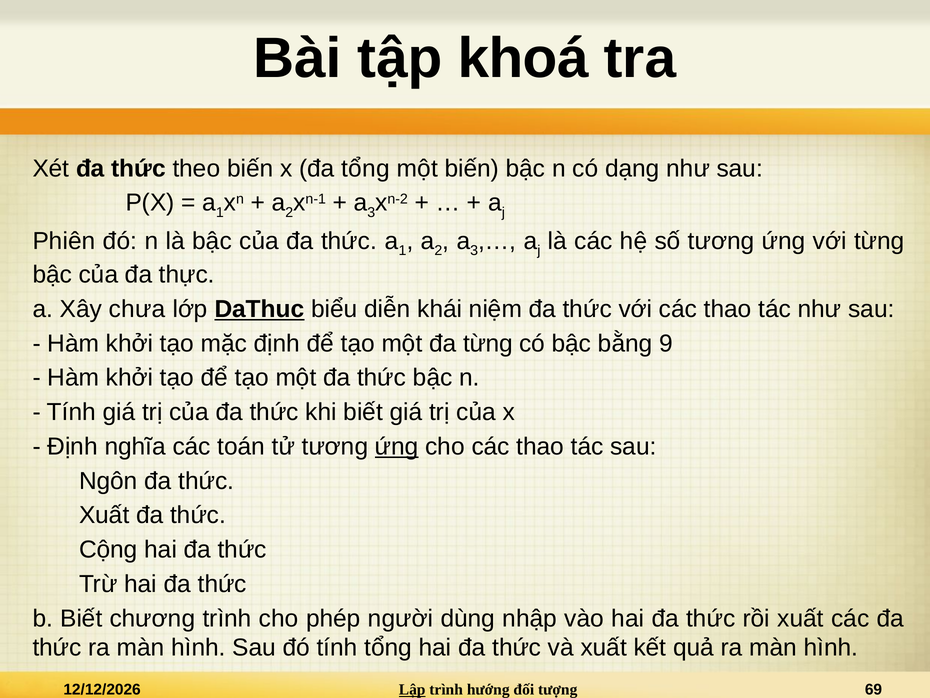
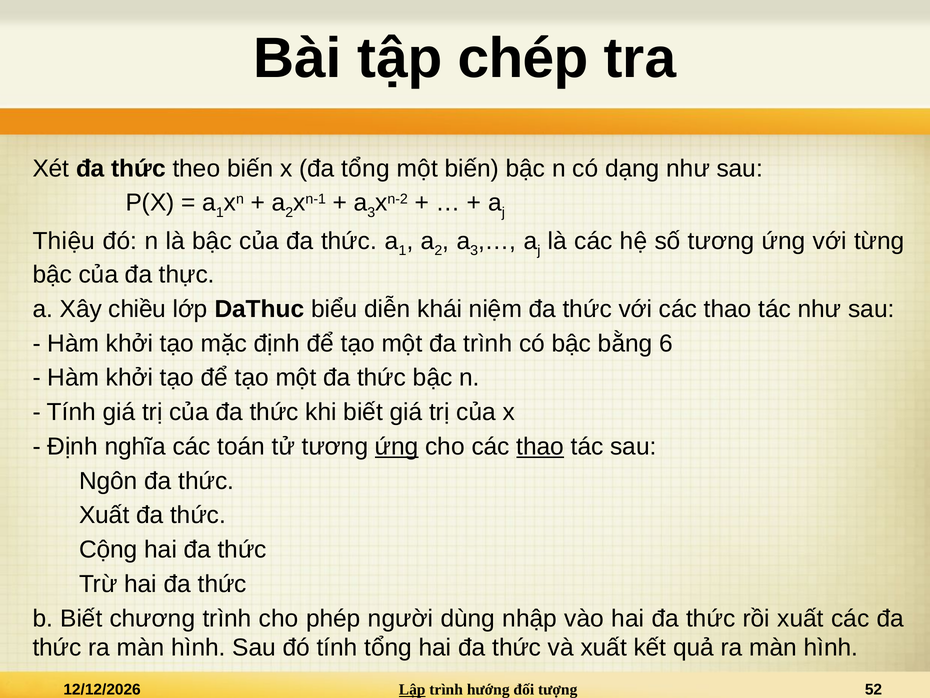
khoá: khoá -> chép
Phiên: Phiên -> Thiệu
chưa: chưa -> chiều
DaThuc underline: present -> none
đa từng: từng -> trình
9: 9 -> 6
thao at (540, 446) underline: none -> present
69: 69 -> 52
